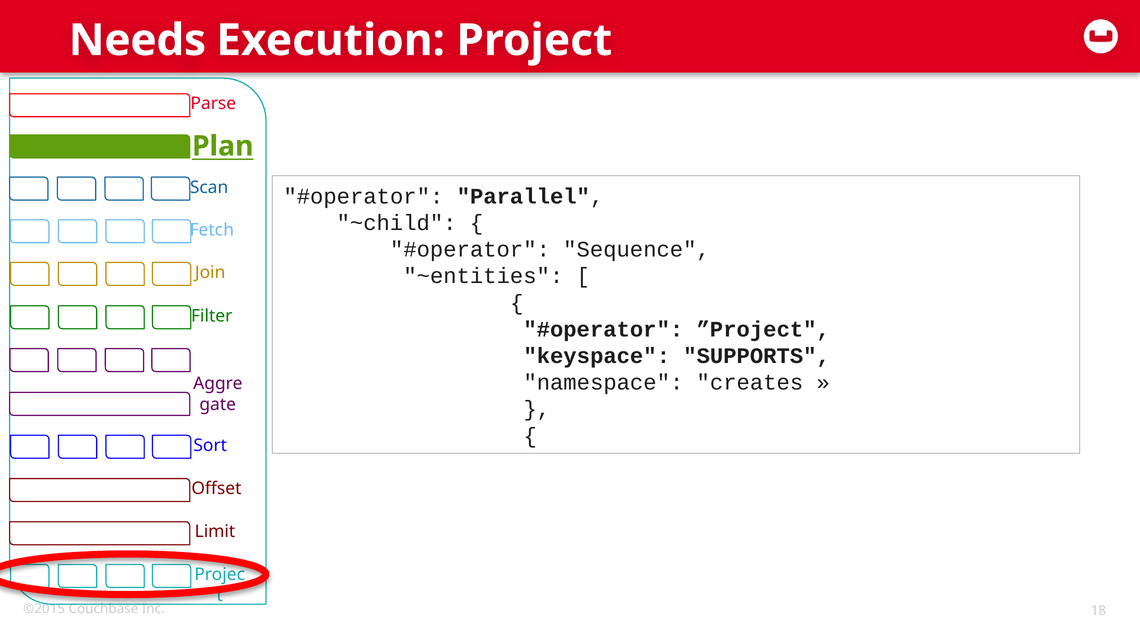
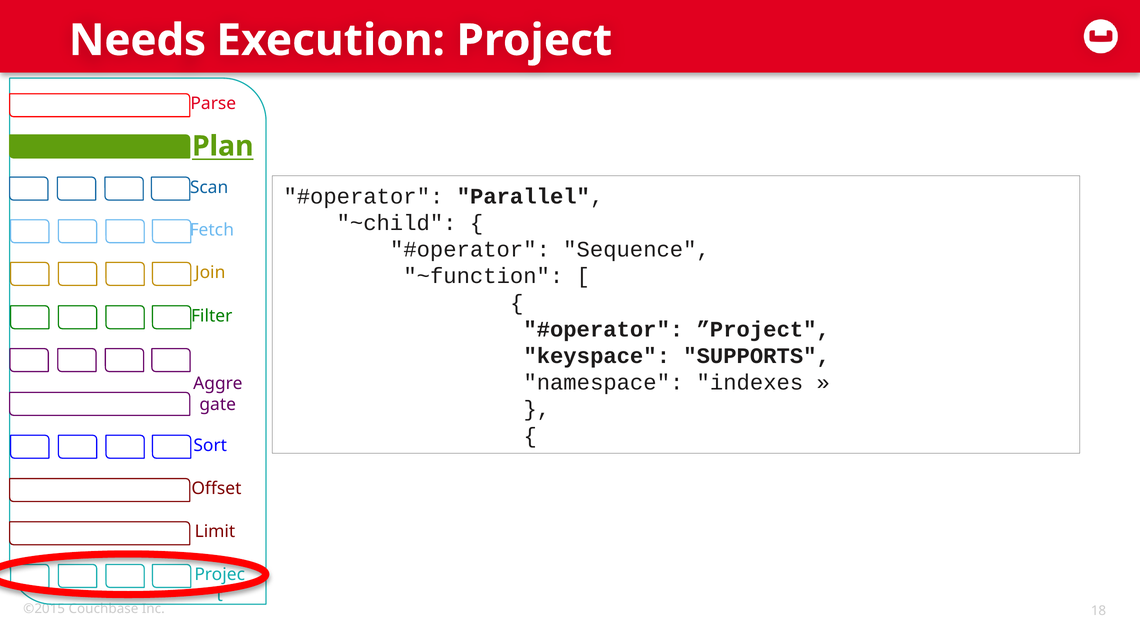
~entities: ~entities -> ~function
creates: creates -> indexes
